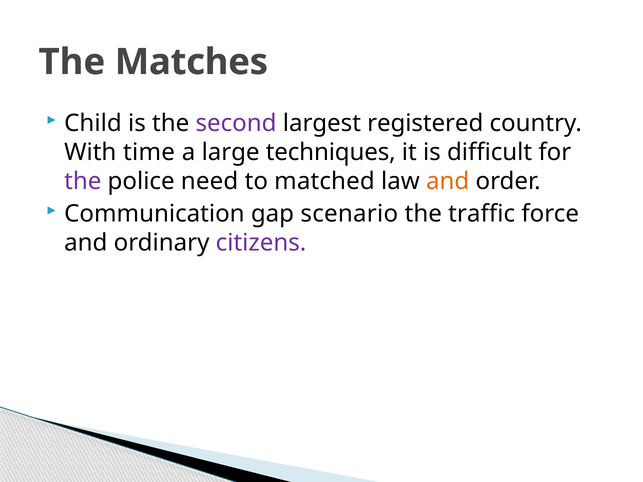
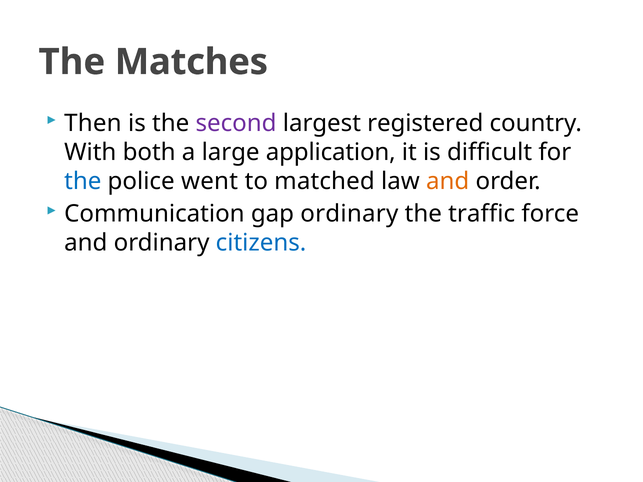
Child: Child -> Then
time: time -> both
techniques: techniques -> application
the at (83, 181) colour: purple -> blue
need: need -> went
gap scenario: scenario -> ordinary
citizens colour: purple -> blue
